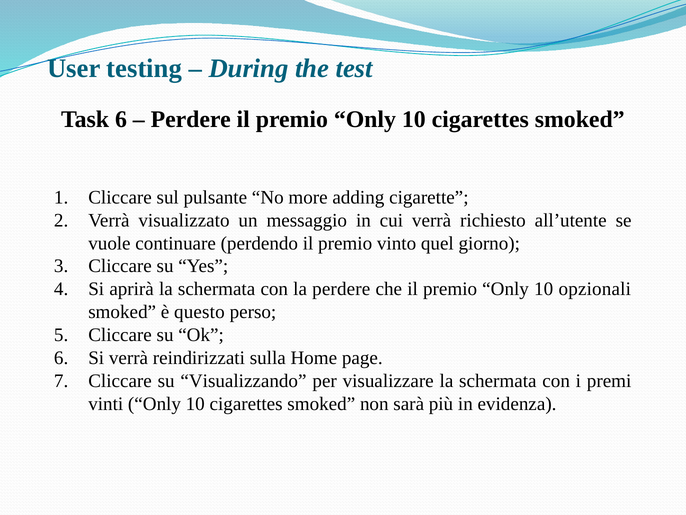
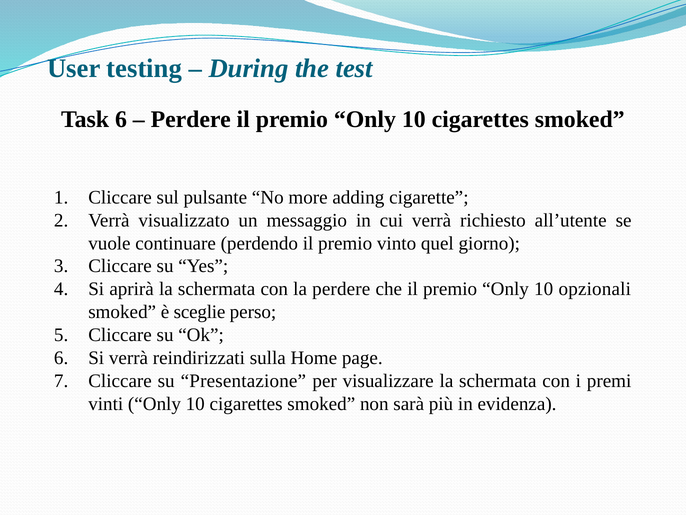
questo: questo -> sceglie
Visualizzando: Visualizzando -> Presentazione
